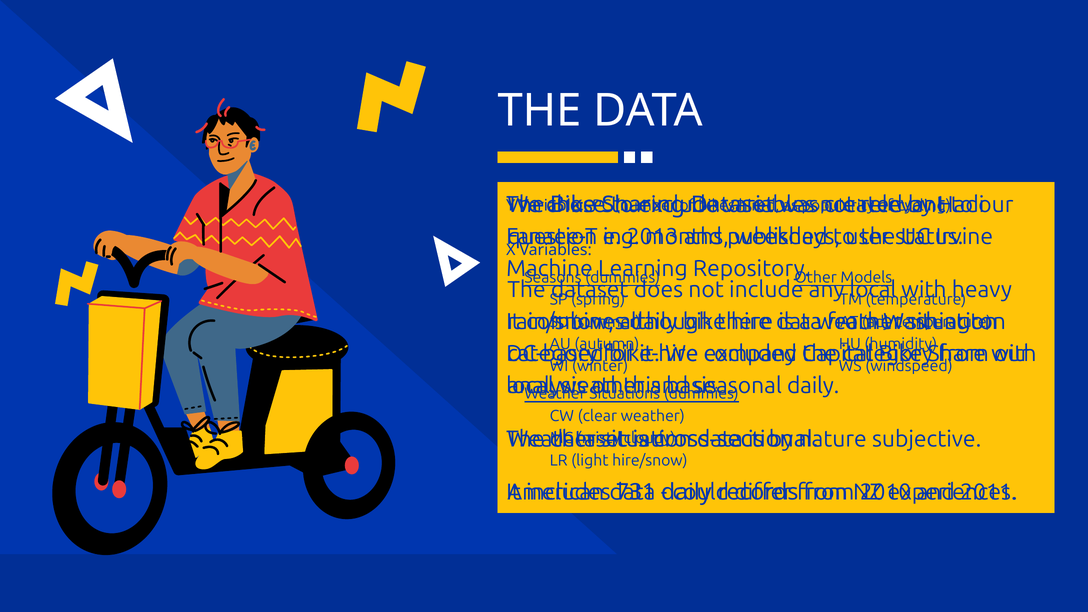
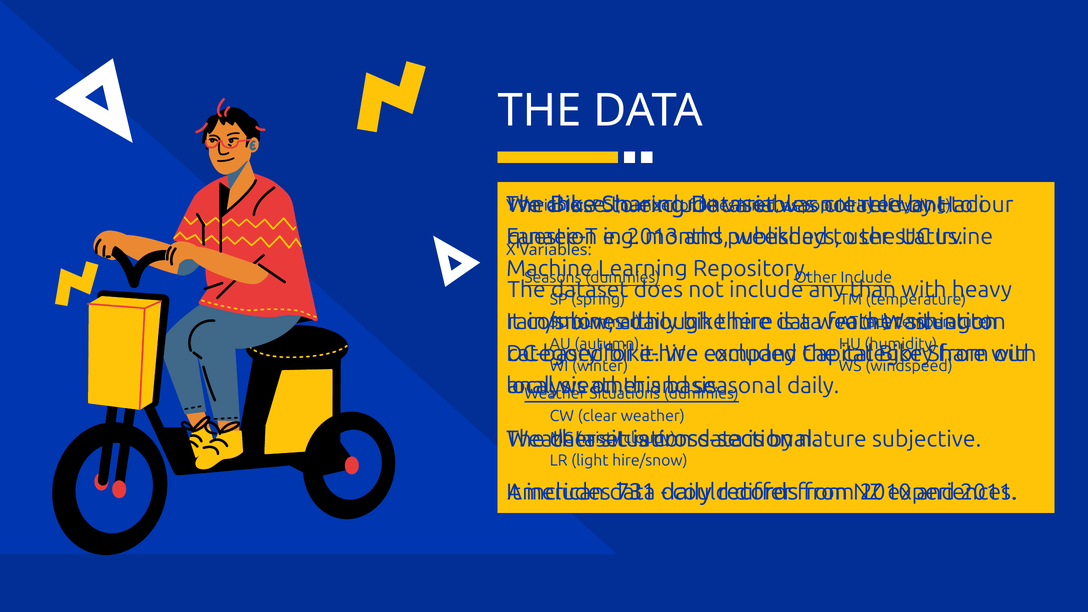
Other Models: Models -> Include
any local: local -> than
